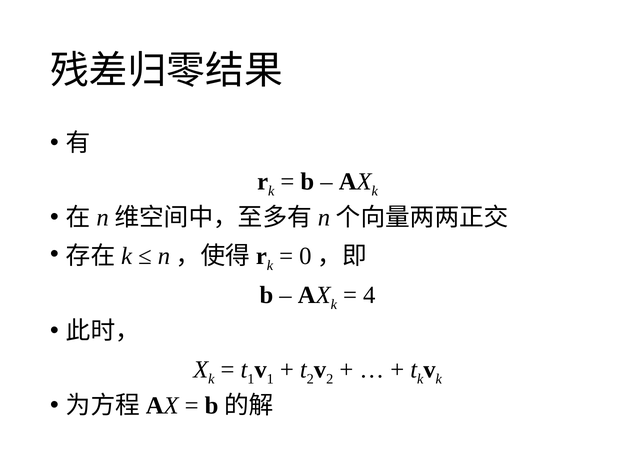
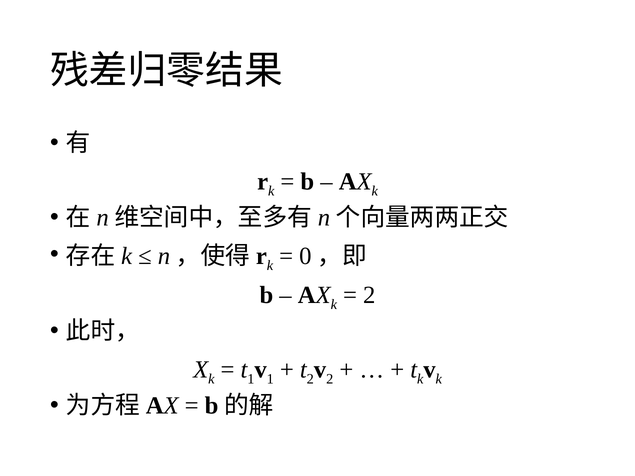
4 at (369, 295): 4 -> 2
